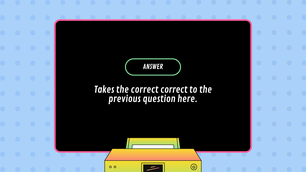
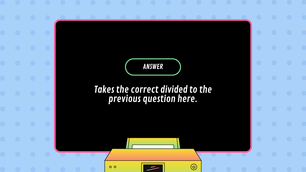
correct correct: correct -> divided
